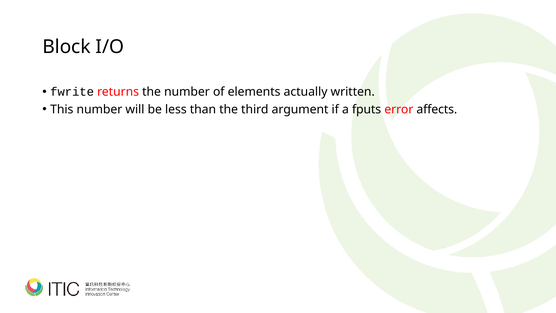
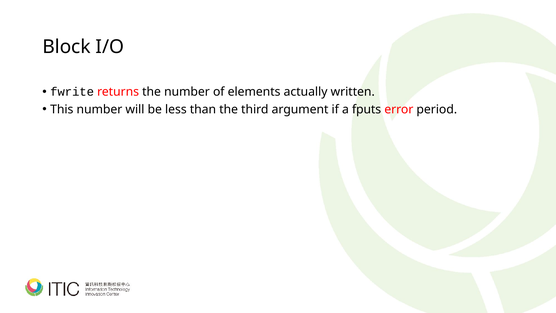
affects: affects -> period
